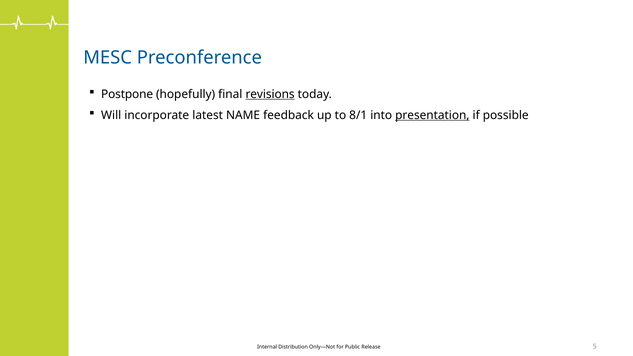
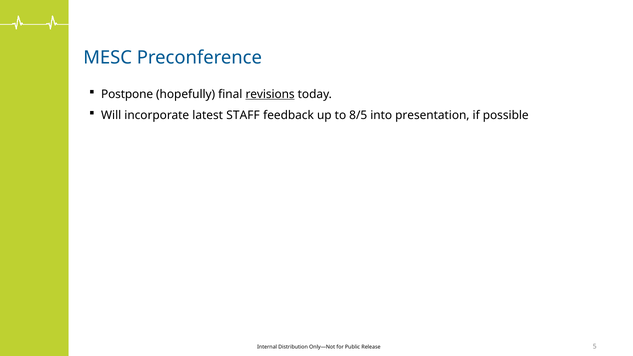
NAME: NAME -> STAFF
8/1: 8/1 -> 8/5
presentation underline: present -> none
